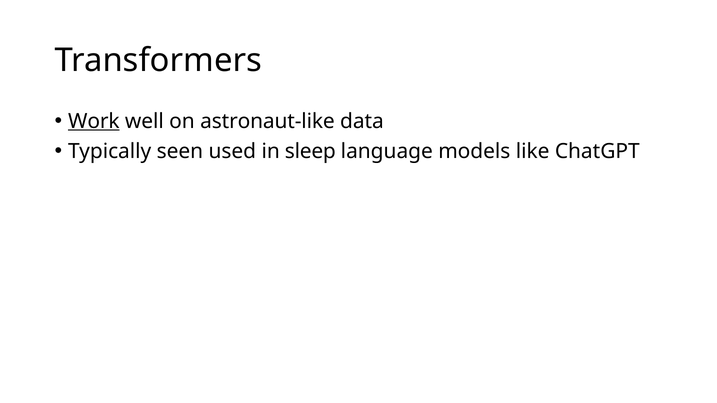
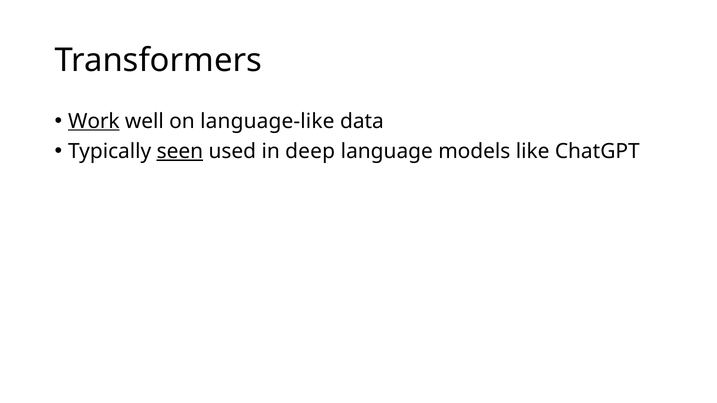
astronaut-like: astronaut-like -> language-like
seen underline: none -> present
sleep: sleep -> deep
